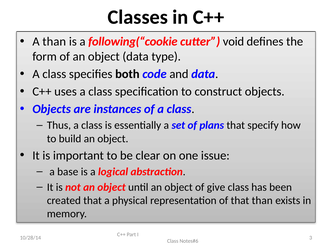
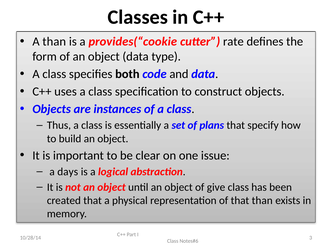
following(“cookie: following(“cookie -> provides(“cookie
void: void -> rate
base: base -> days
